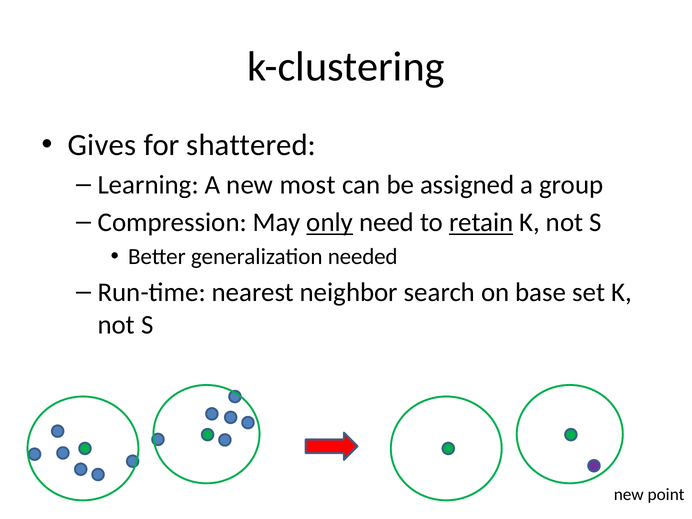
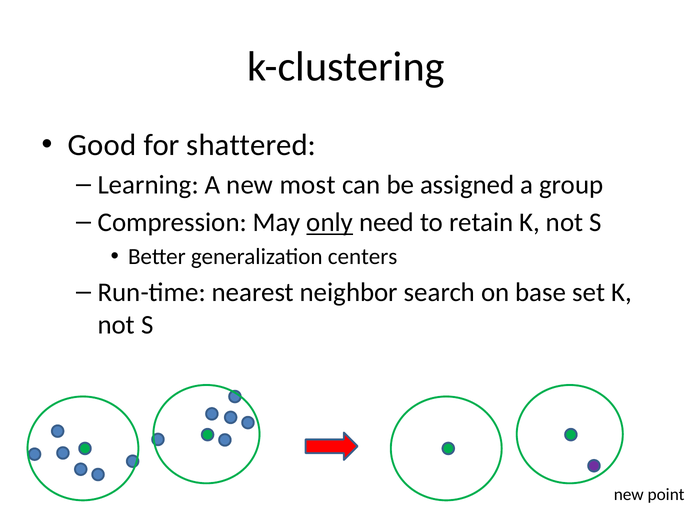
Gives: Gives -> Good
retain underline: present -> none
needed: needed -> centers
